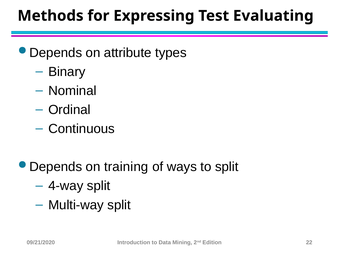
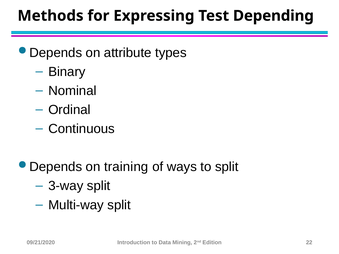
Evaluating: Evaluating -> Depending
4-way: 4-way -> 3-way
